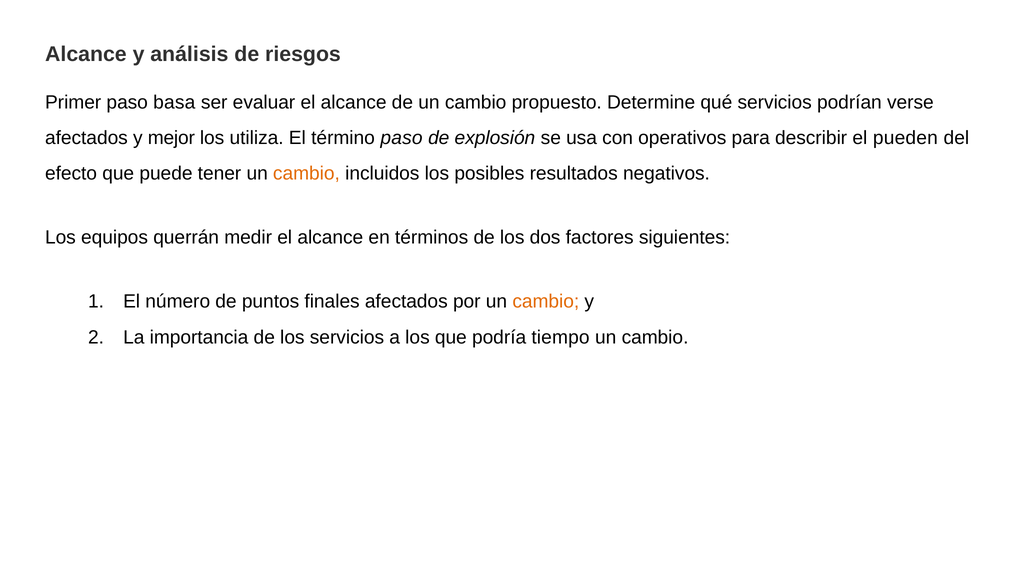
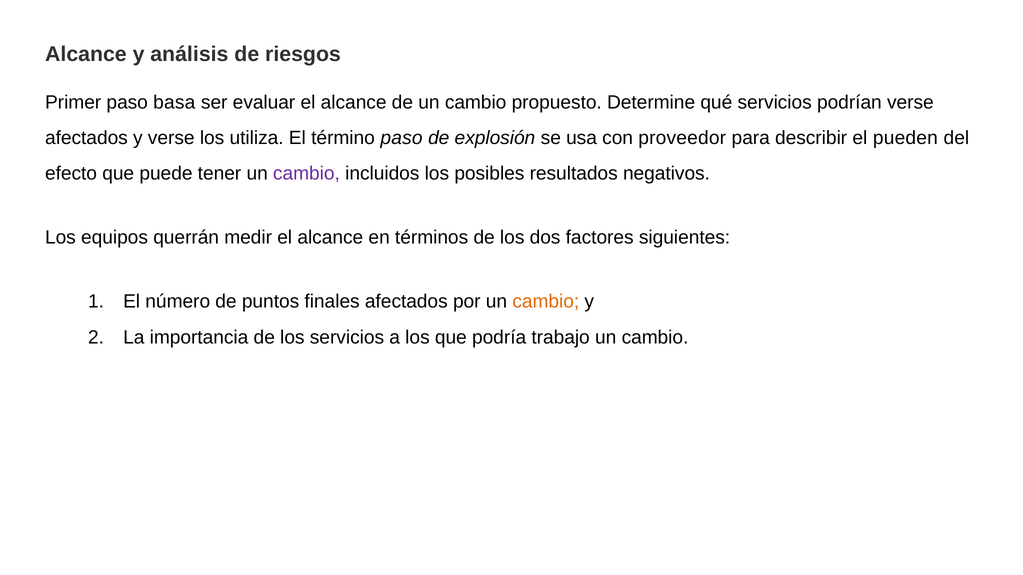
y mejor: mejor -> verse
operativos: operativos -> proveedor
cambio at (306, 174) colour: orange -> purple
tiempo: tiempo -> trabajo
